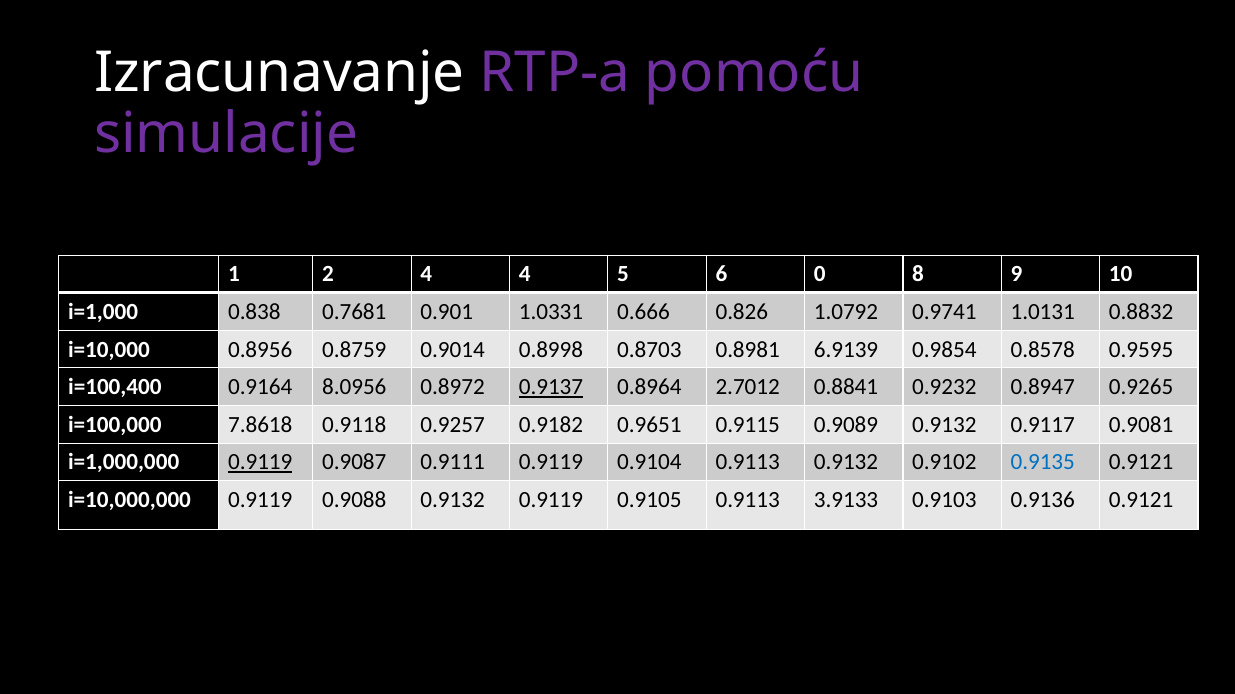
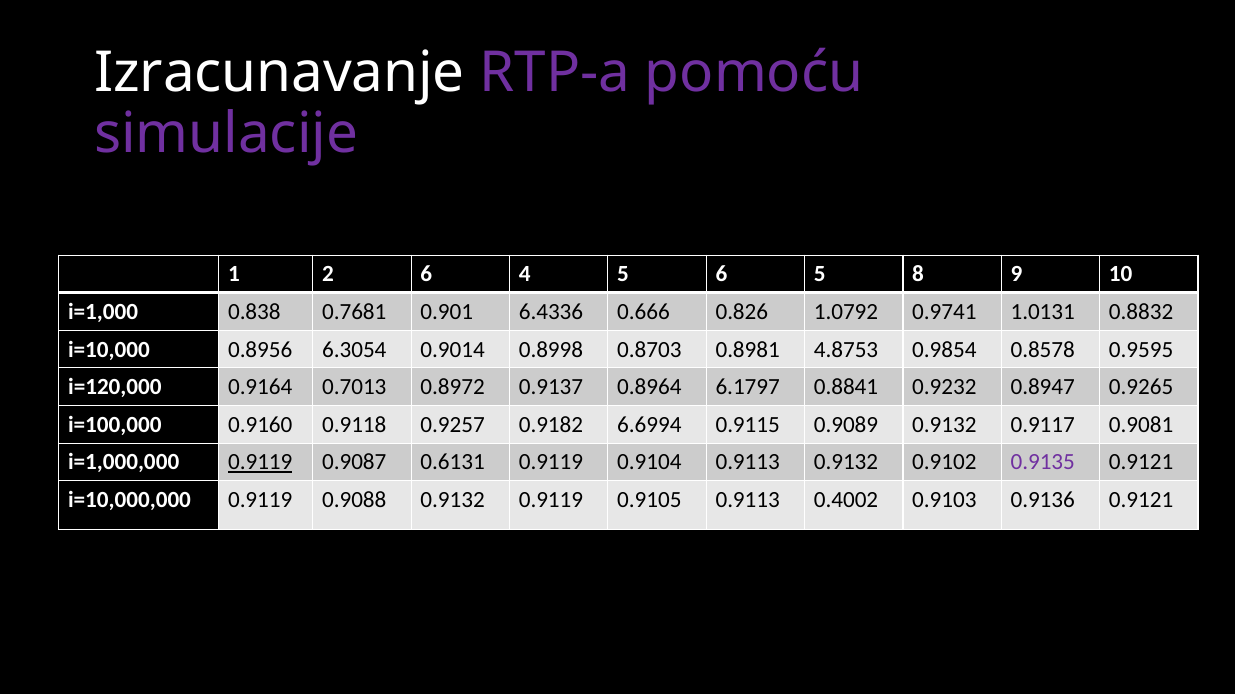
2 4: 4 -> 6
6 0: 0 -> 5
1.0331: 1.0331 -> 6.4336
0.8759: 0.8759 -> 6.3054
6.9139: 6.9139 -> 4.8753
i=100,400: i=100,400 -> i=120,000
8.0956: 8.0956 -> 0.7013
0.9137 underline: present -> none
2.7012: 2.7012 -> 6.1797
7.8618: 7.8618 -> 0.9160
0.9651: 0.9651 -> 6.6994
0.9111: 0.9111 -> 0.6131
0.9135 colour: blue -> purple
3.9133: 3.9133 -> 0.4002
